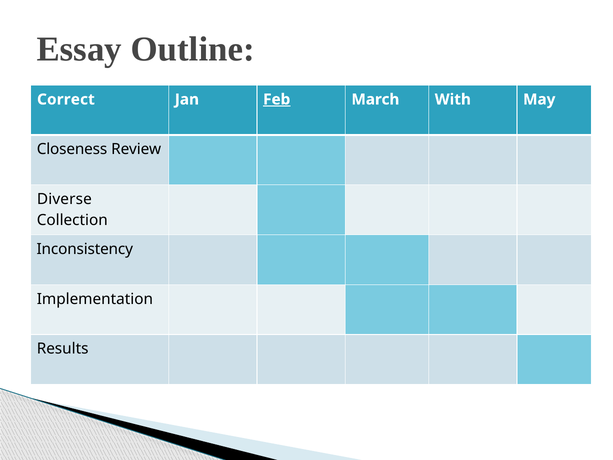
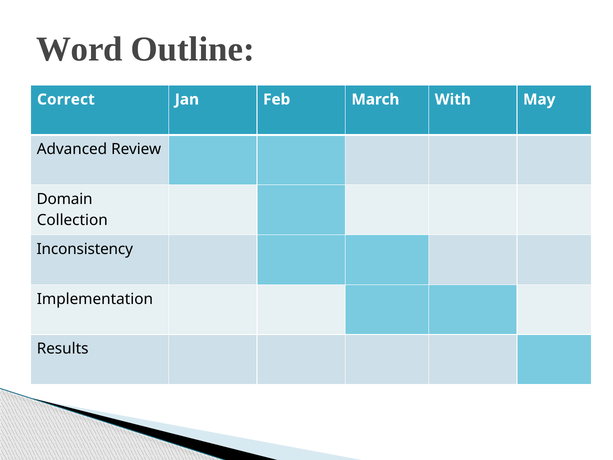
Essay: Essay -> Word
Feb underline: present -> none
Closeness: Closeness -> Advanced
Diverse: Diverse -> Domain
